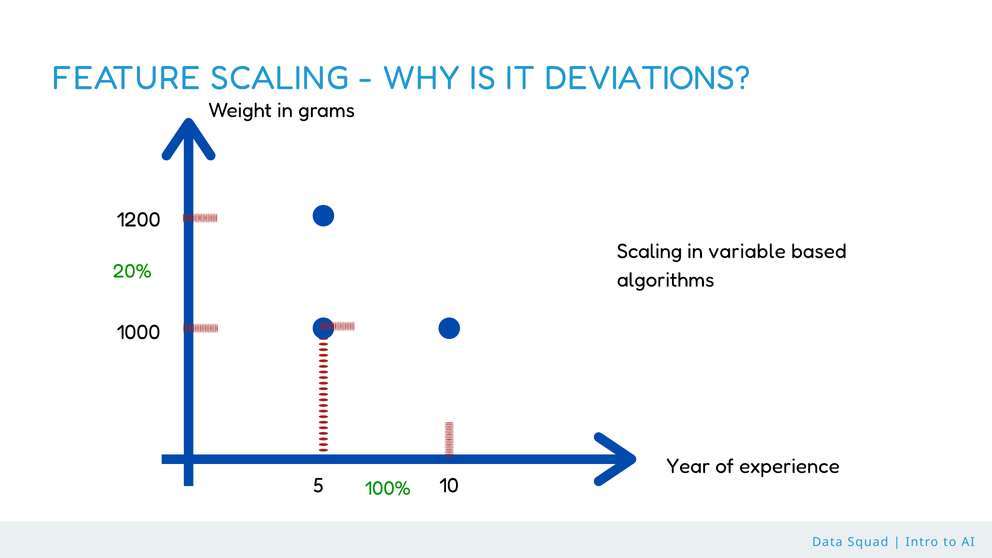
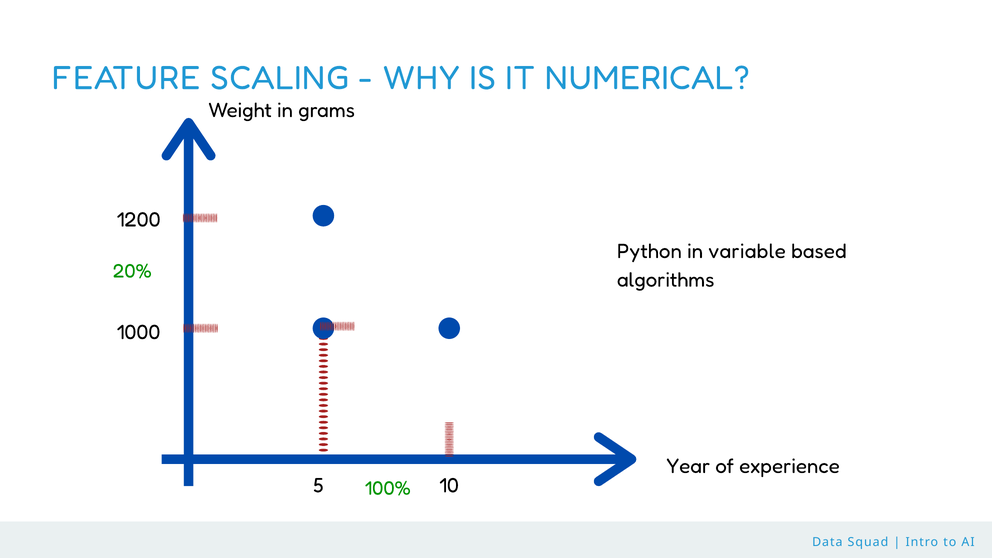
DEVIATIONS: DEVIATIONS -> NUMERICAL
Scaling at (649, 251): Scaling -> Python
